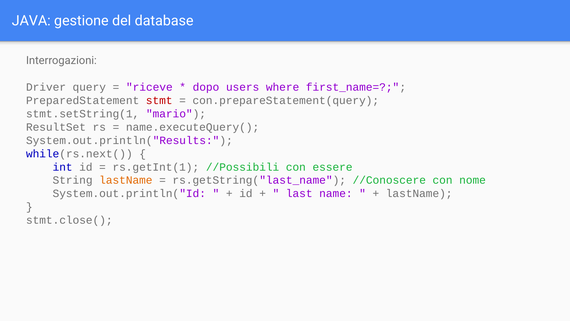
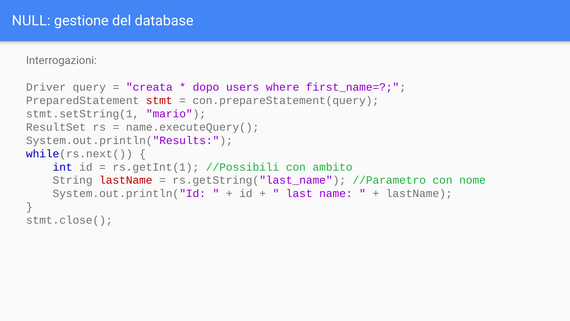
JAVA: JAVA -> NULL
riceve: riceve -> creata
essere: essere -> ambito
lastName at (126, 180) colour: orange -> red
//Conoscere: //Conoscere -> //Parametro
